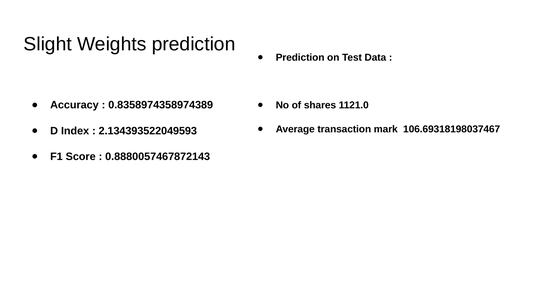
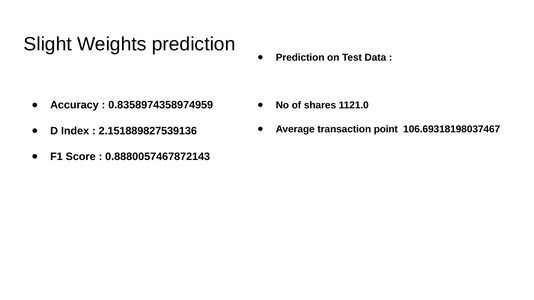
0.8358974358974389: 0.8358974358974389 -> 0.8358974358974959
mark: mark -> point
2.134393522049593: 2.134393522049593 -> 2.151889827539136
